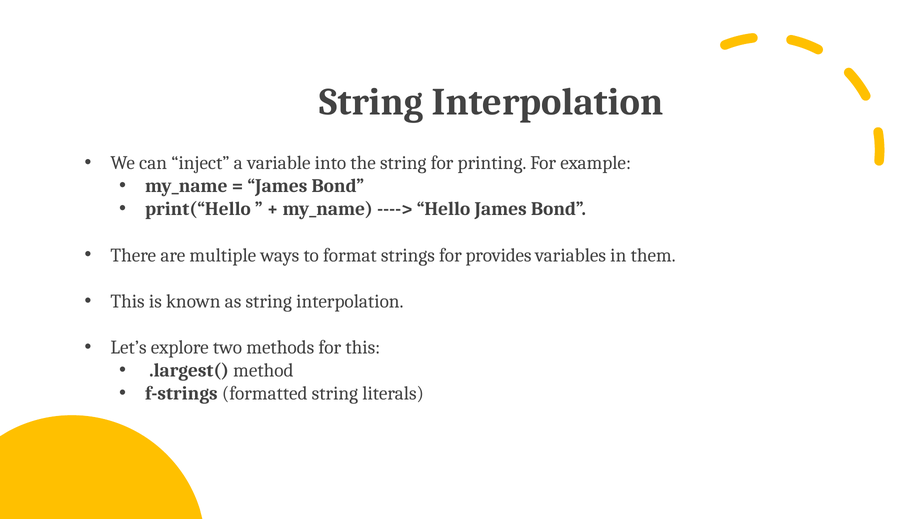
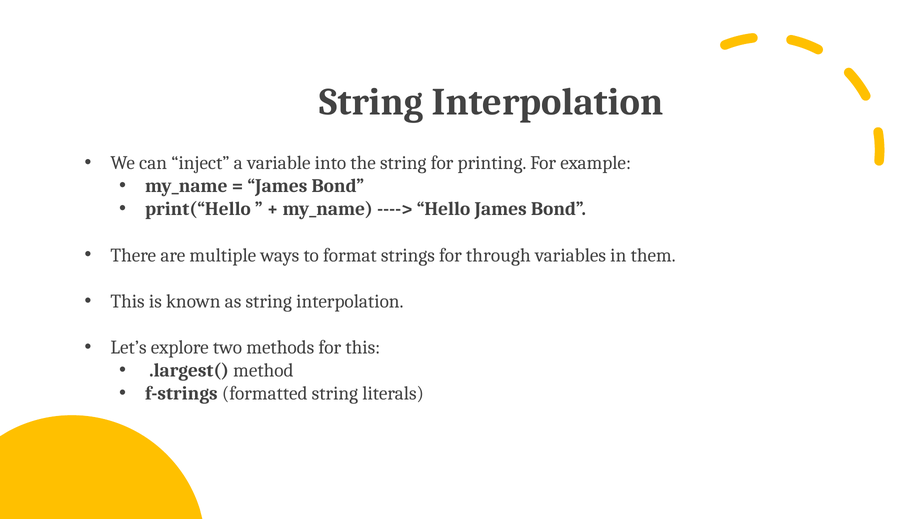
provides: provides -> through
